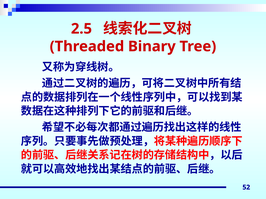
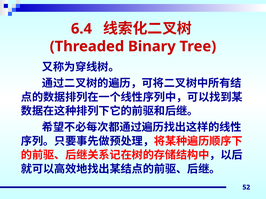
2.5: 2.5 -> 6.4
